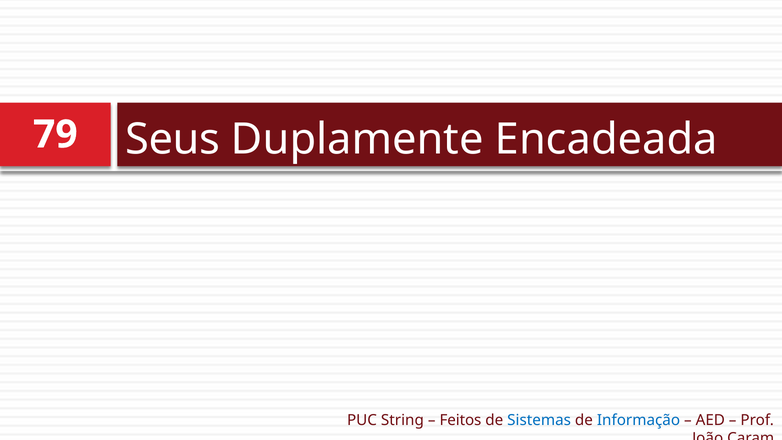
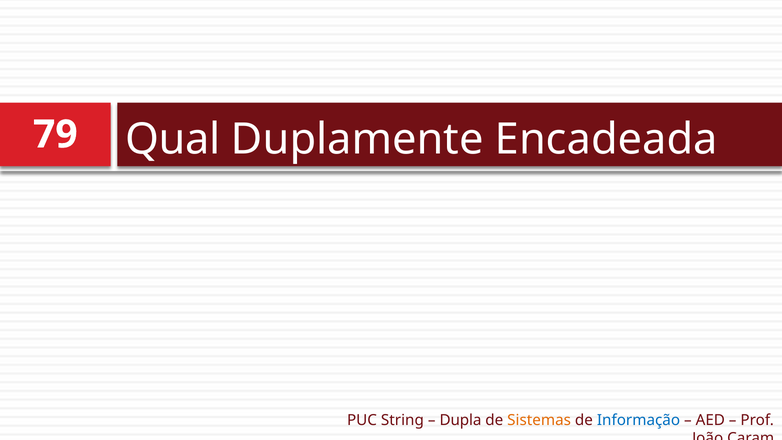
Seus: Seus -> Qual
Feitos: Feitos -> Dupla
Sistemas colour: blue -> orange
